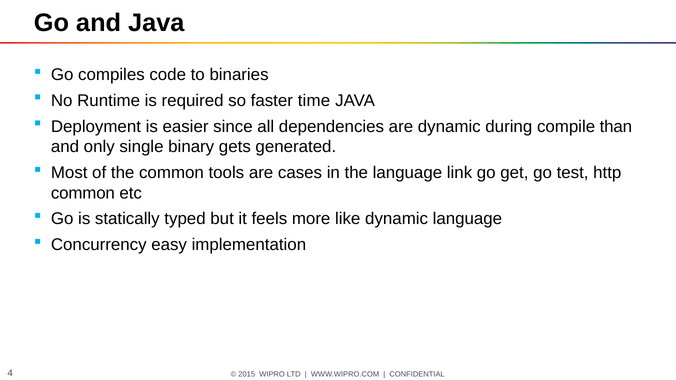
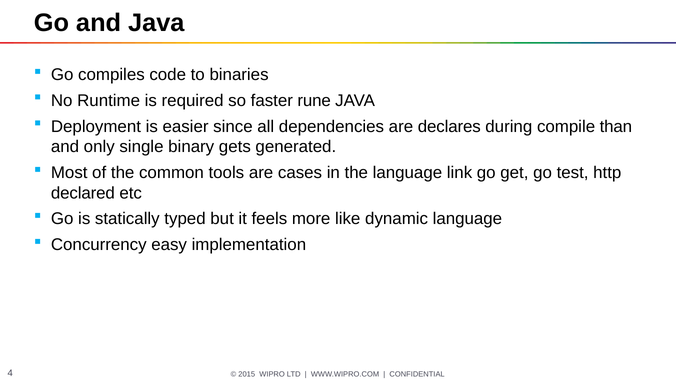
time: time -> rune
are dynamic: dynamic -> declares
common at (83, 193): common -> declared
